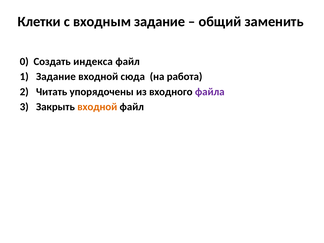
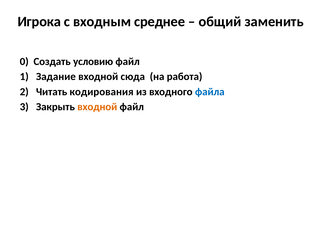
Клетки: Клетки -> Игрока
входным задание: задание -> среднее
индекса: индекса -> условию
упорядочены: упорядочены -> кодирования
файла colour: purple -> blue
